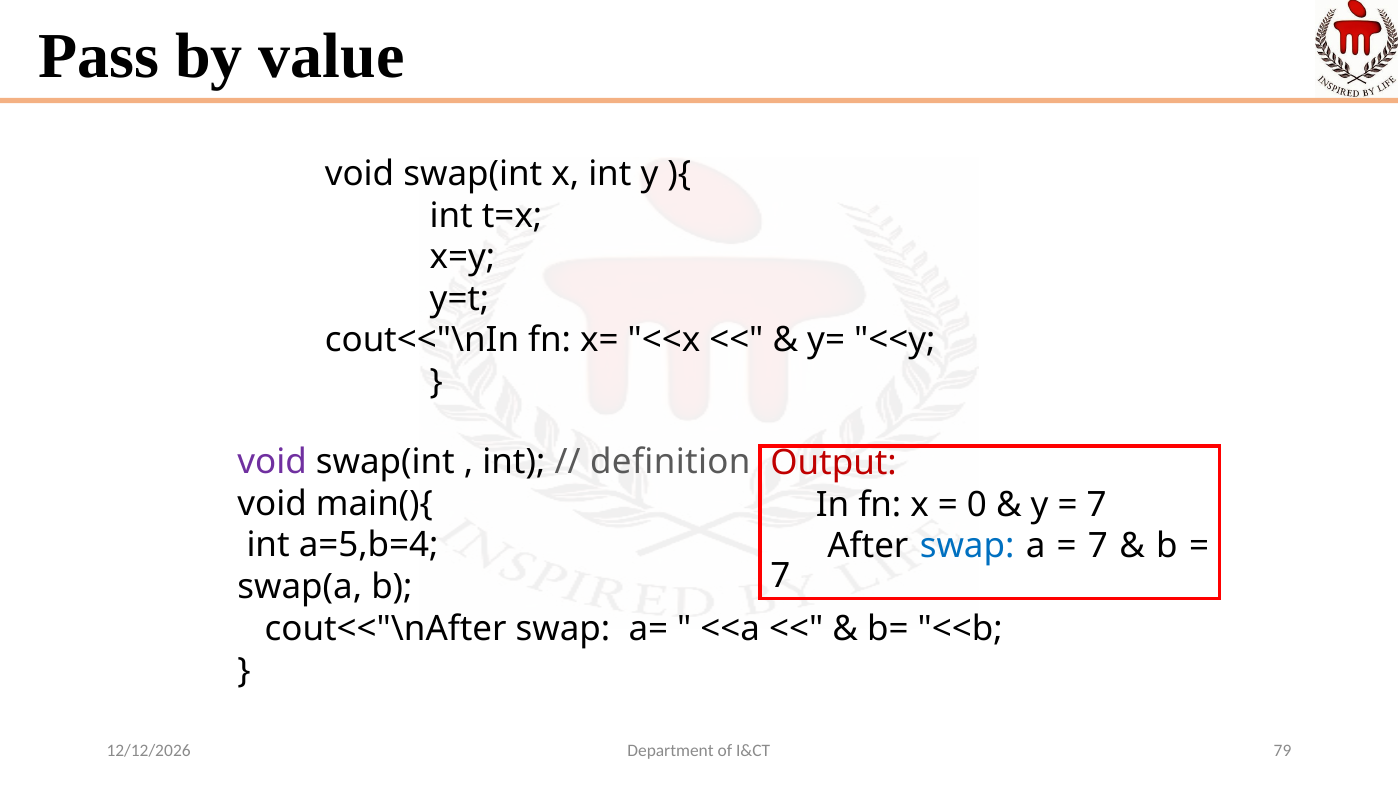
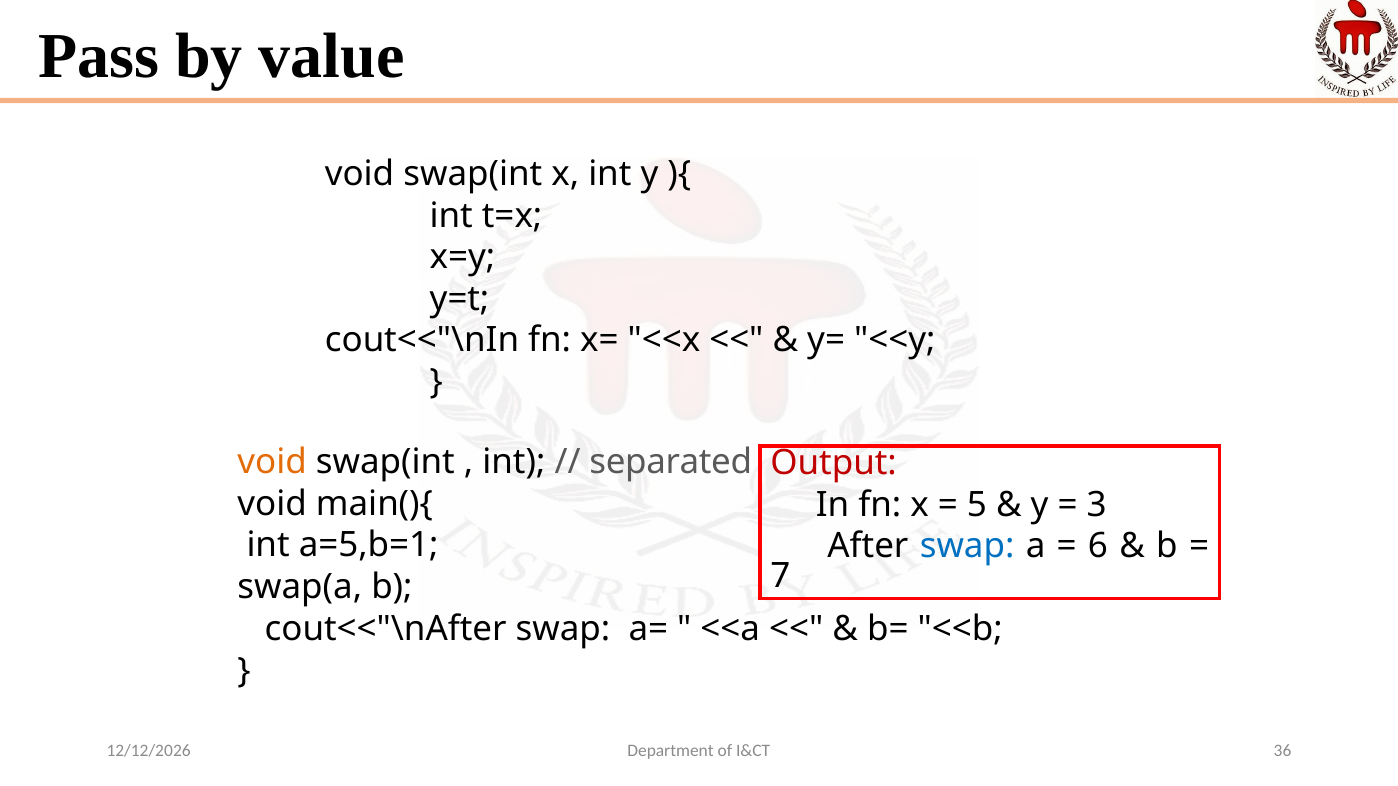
void at (272, 462) colour: purple -> orange
definition: definition -> separated
0: 0 -> 5
7 at (1097, 505): 7 -> 3
a=5,b=4: a=5,b=4 -> a=5,b=1
7 at (1098, 547): 7 -> 6
79: 79 -> 36
